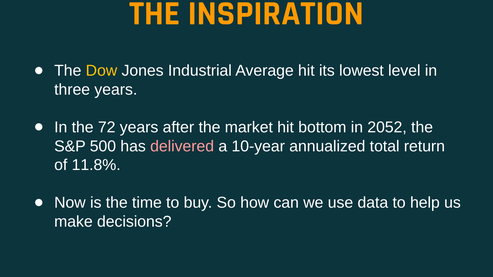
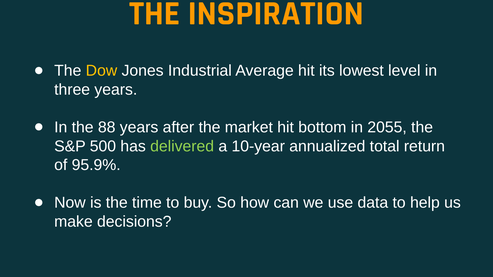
72: 72 -> 88
2052: 2052 -> 2055
delivered colour: pink -> light green
11.8%: 11.8% -> 95.9%
